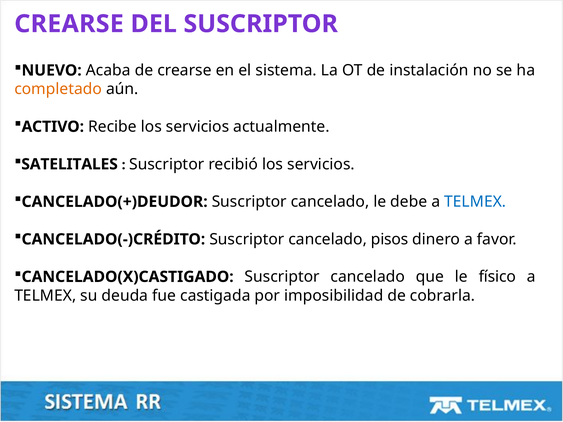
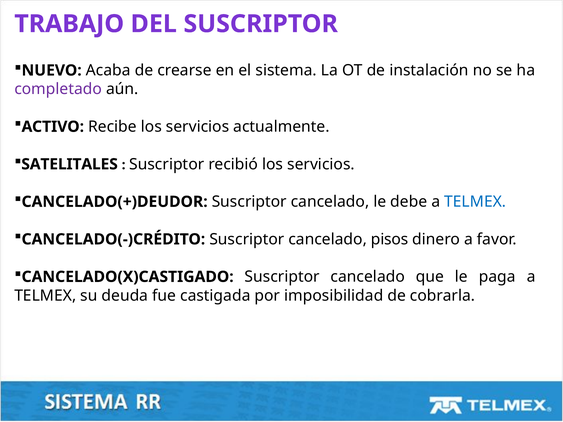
CREARSE at (69, 24): CREARSE -> TRABAJO
completado colour: orange -> purple
físico: físico -> paga
